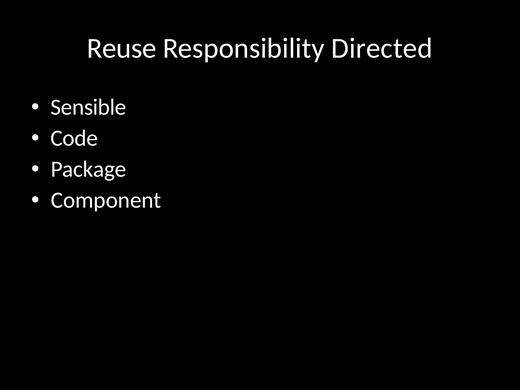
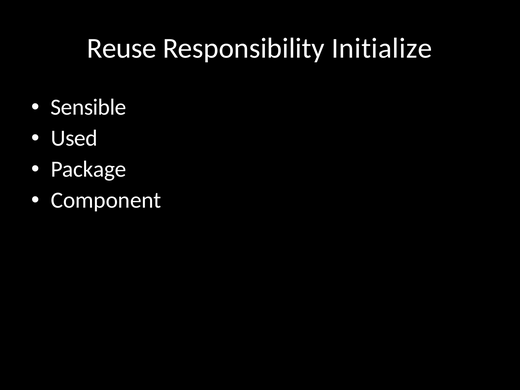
Directed: Directed -> Initialize
Code: Code -> Used
